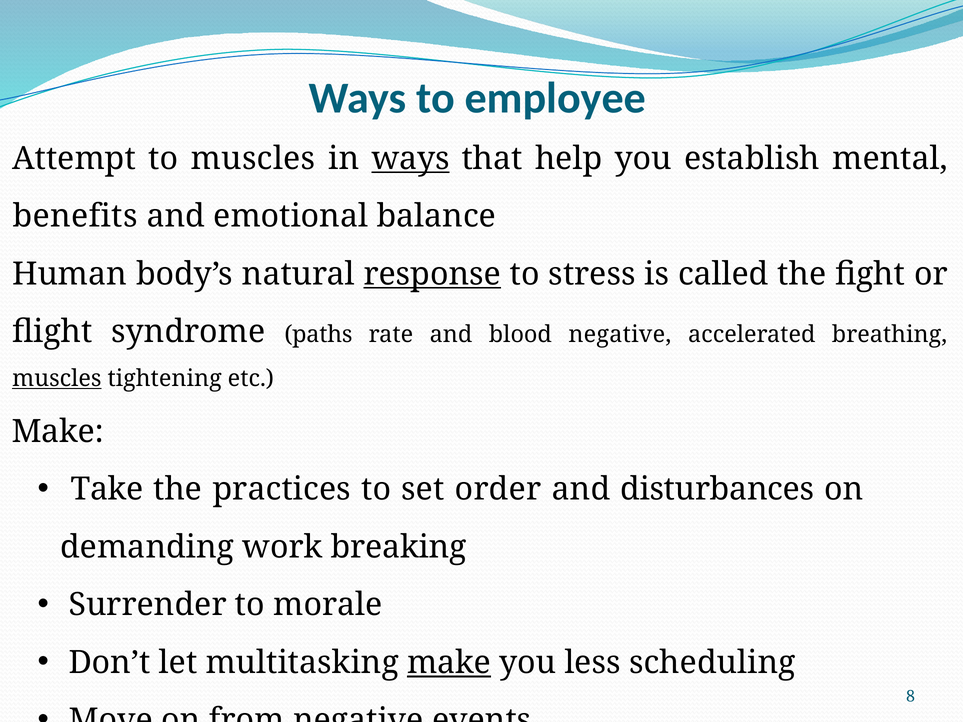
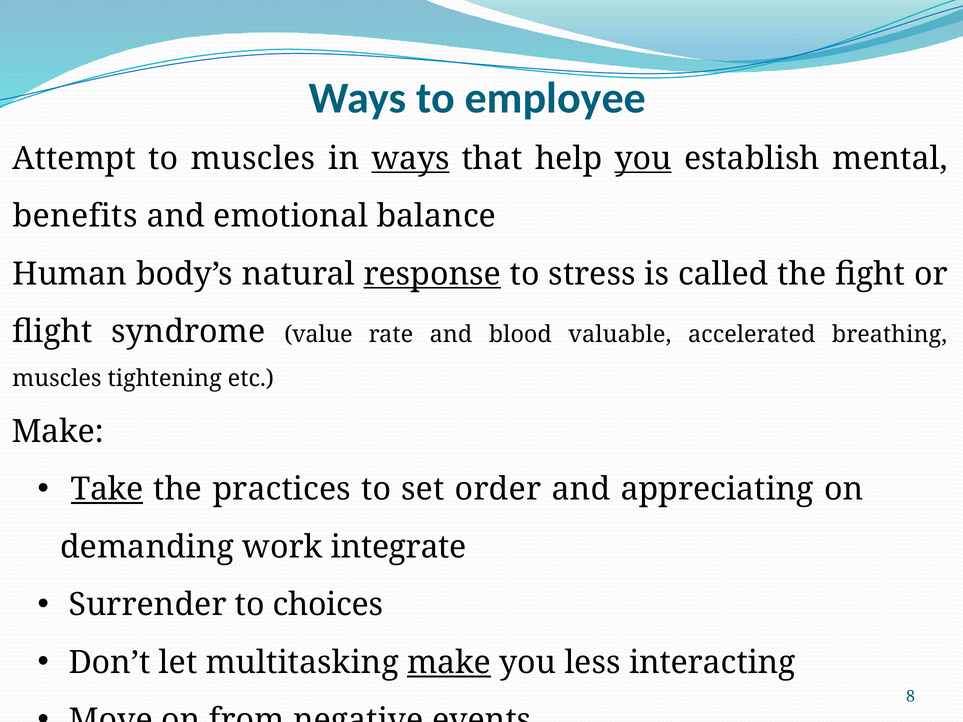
you at (643, 158) underline: none -> present
paths: paths -> value
blood negative: negative -> valuable
muscles at (57, 379) underline: present -> none
Take underline: none -> present
disturbances: disturbances -> appreciating
breaking: breaking -> integrate
morale: morale -> choices
scheduling: scheduling -> interacting
